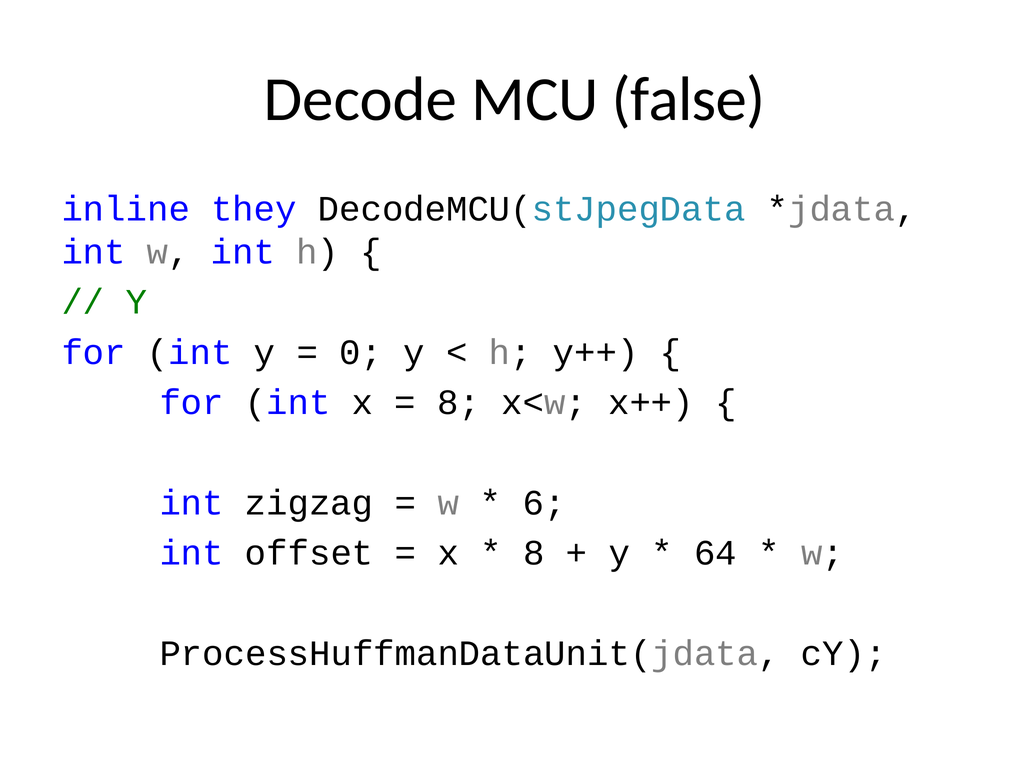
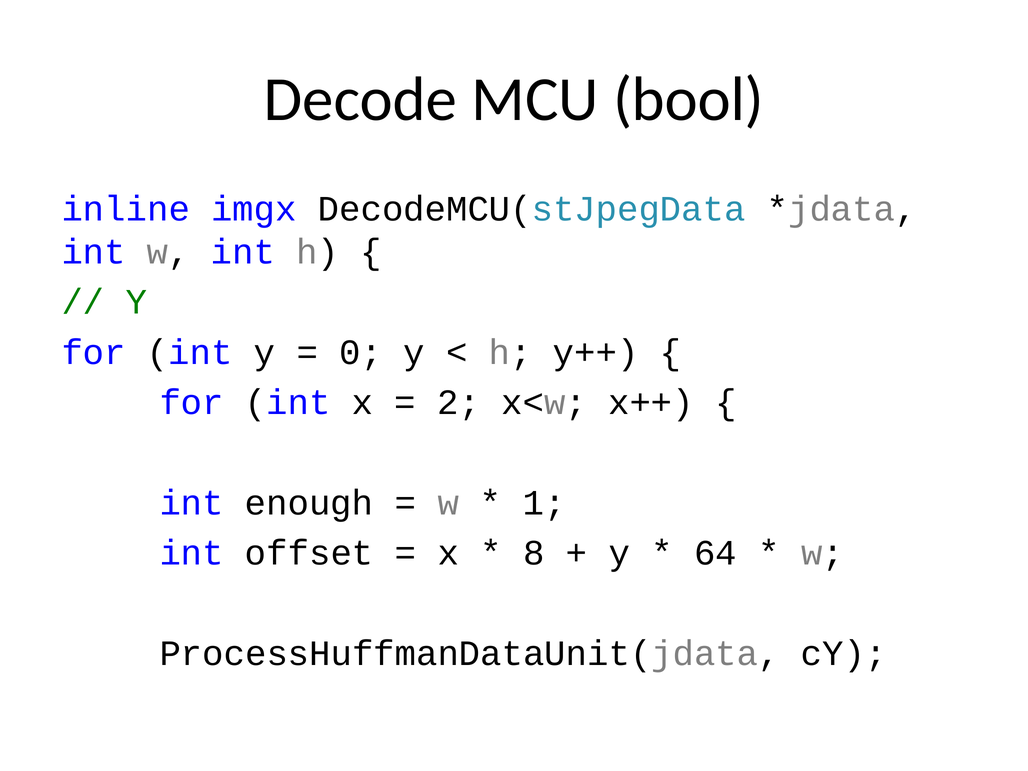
false: false -> bool
they: they -> imgx
8 at (459, 402): 8 -> 2
zigzag: zigzag -> enough
6: 6 -> 1
